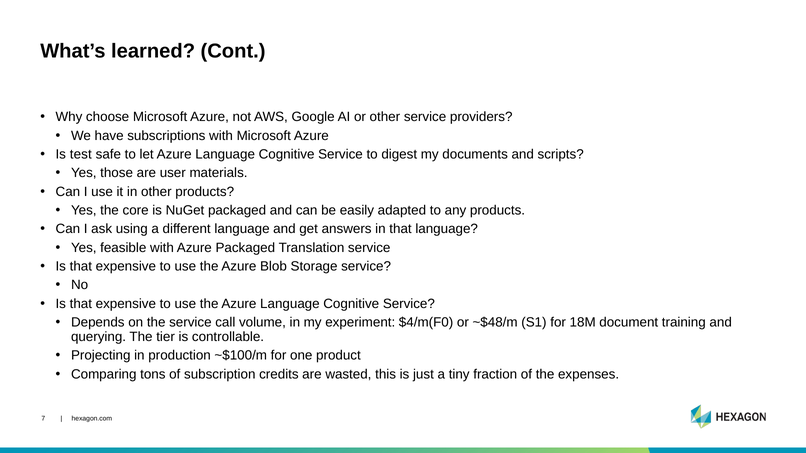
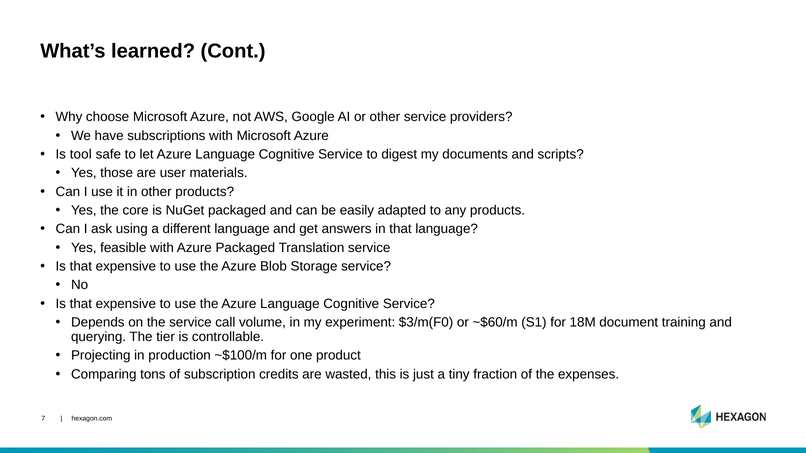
test: test -> tool
$4/m(F0: $4/m(F0 -> $3/m(F0
~$48/m: ~$48/m -> ~$60/m
